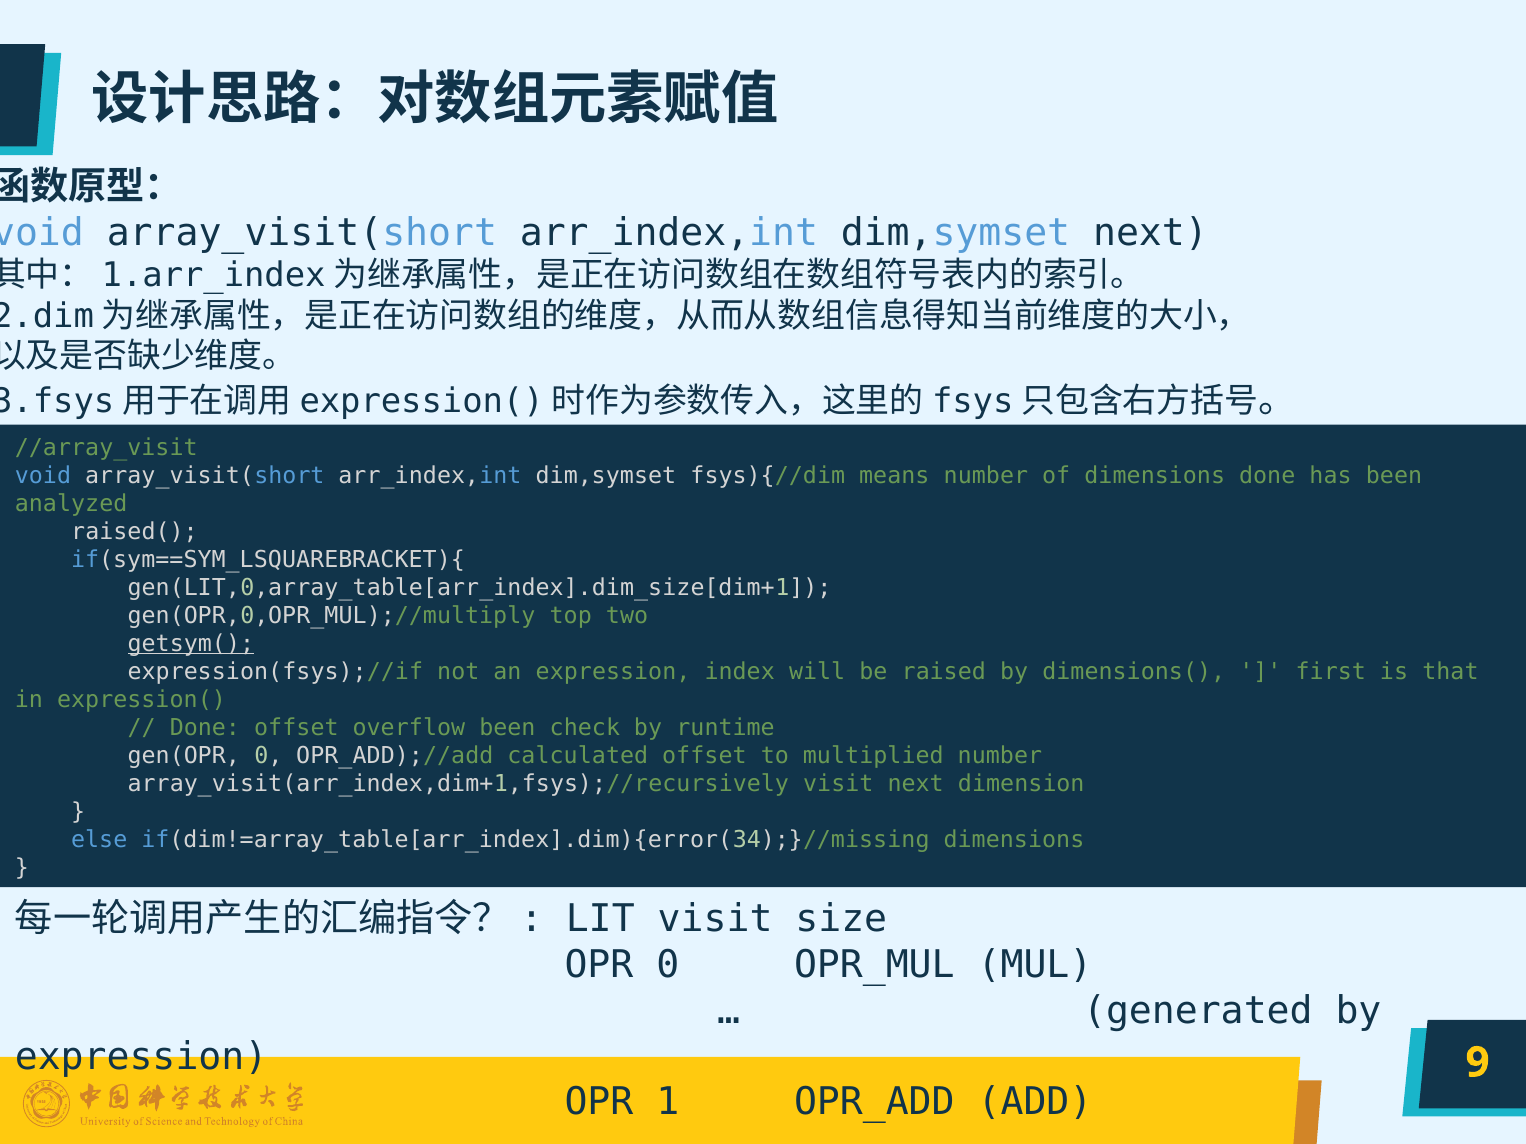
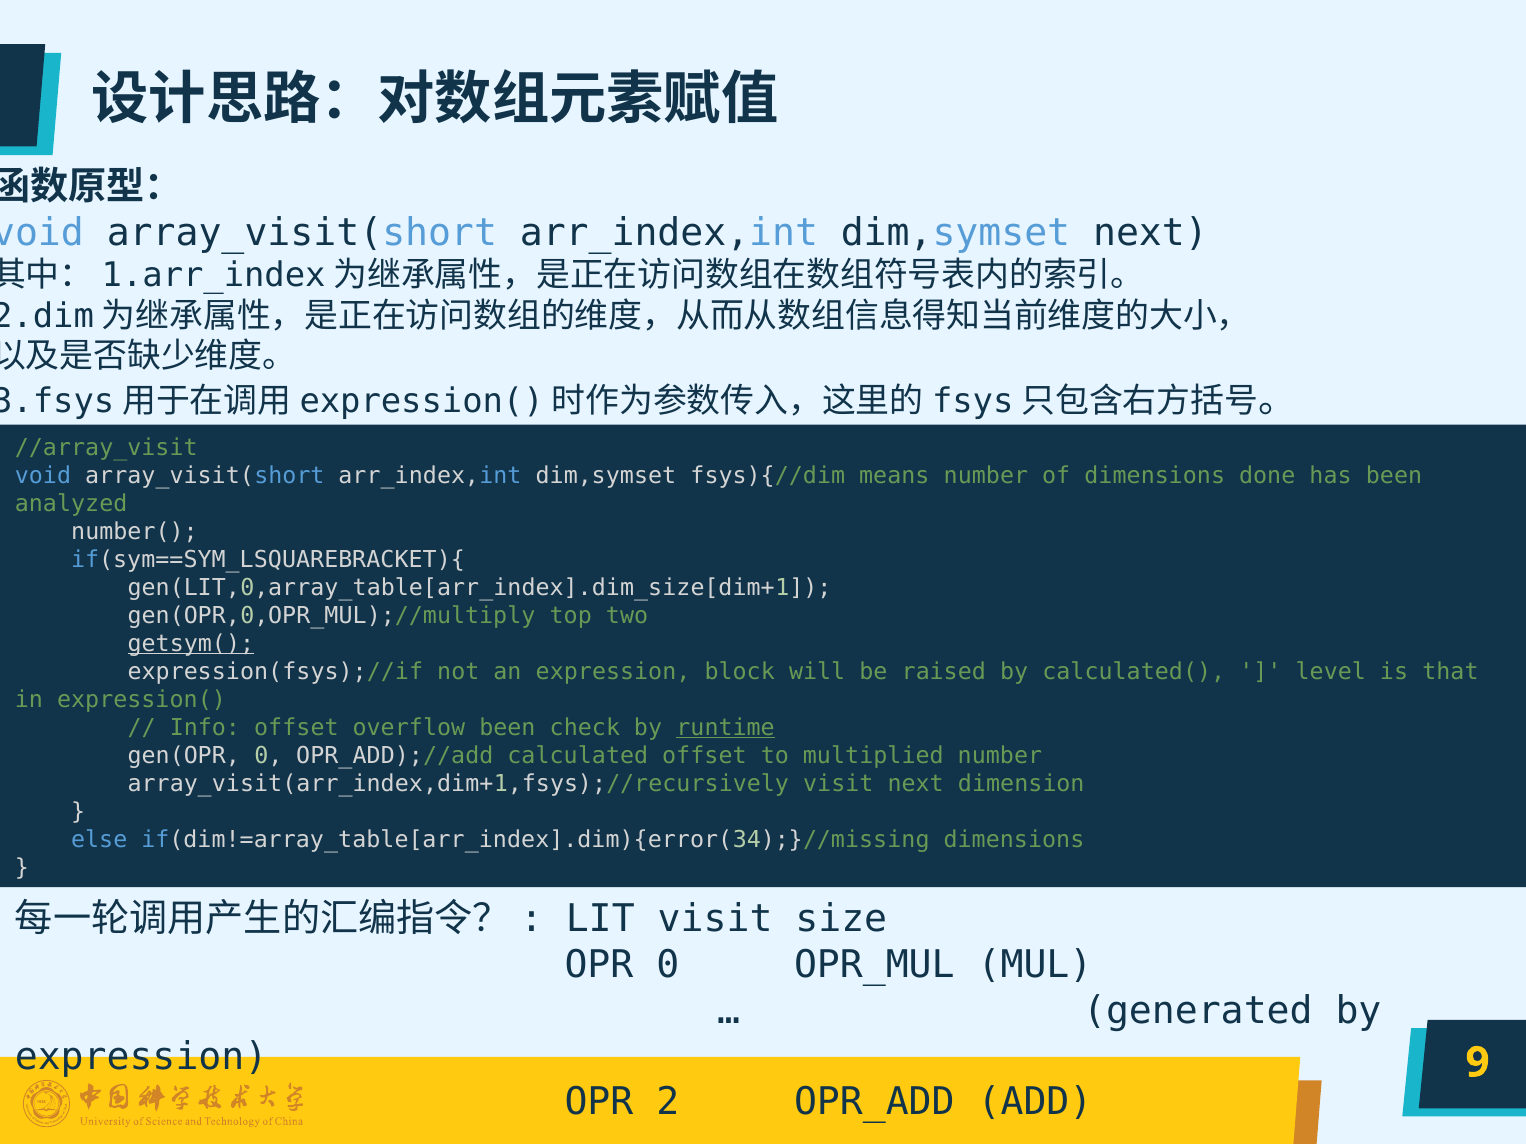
raised(: raised( -> number(
index: index -> block
dimensions(: dimensions( -> calculated(
first: first -> level
Done at (205, 728): Done -> Info
runtime underline: none -> present
1: 1 -> 2
